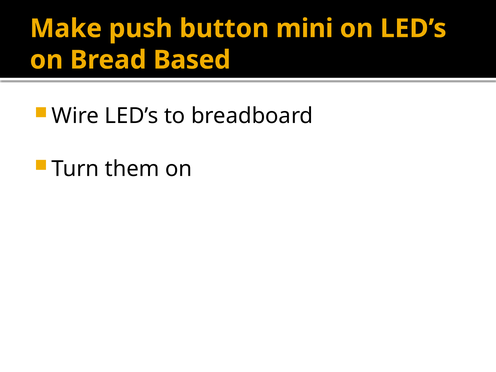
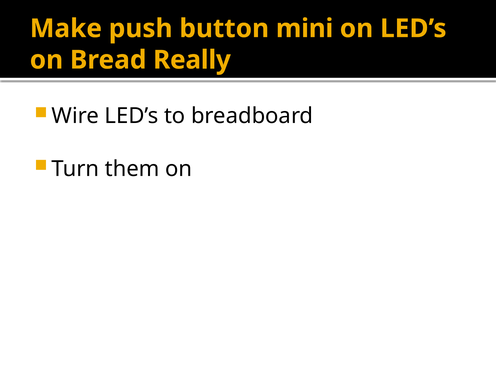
Based: Based -> Really
